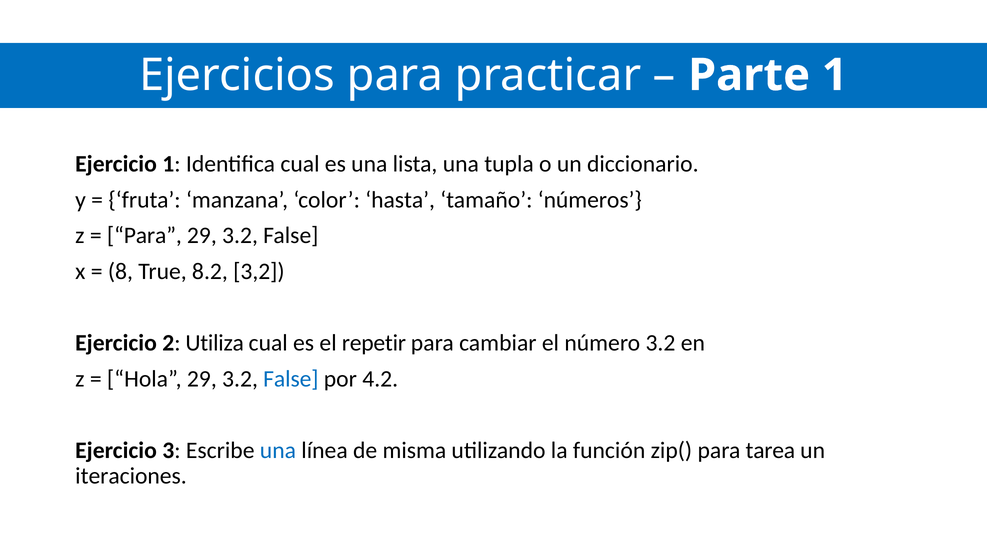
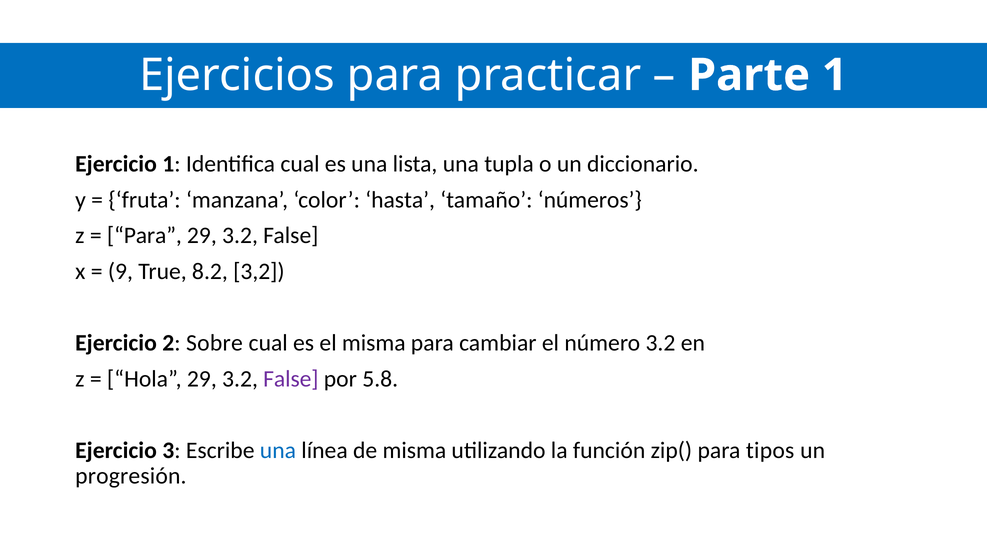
8: 8 -> 9
Utiliza: Utiliza -> Sobre
el repetir: repetir -> misma
False at (291, 379) colour: blue -> purple
4.2: 4.2 -> 5.8
tarea: tarea -> tipos
iteraciones: iteraciones -> progresión
